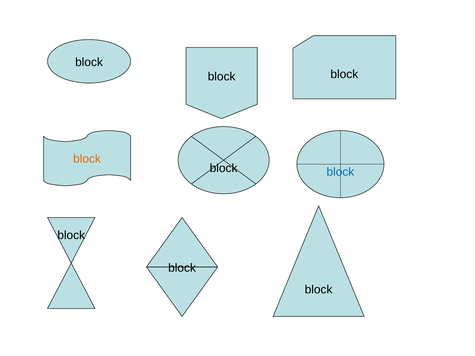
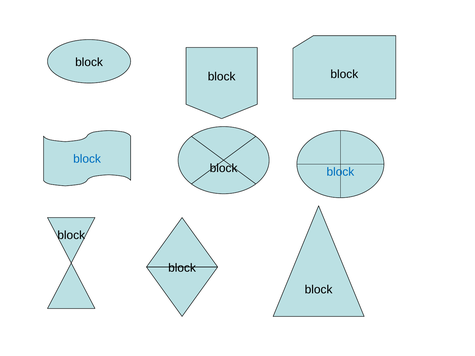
block at (87, 159) colour: orange -> blue
